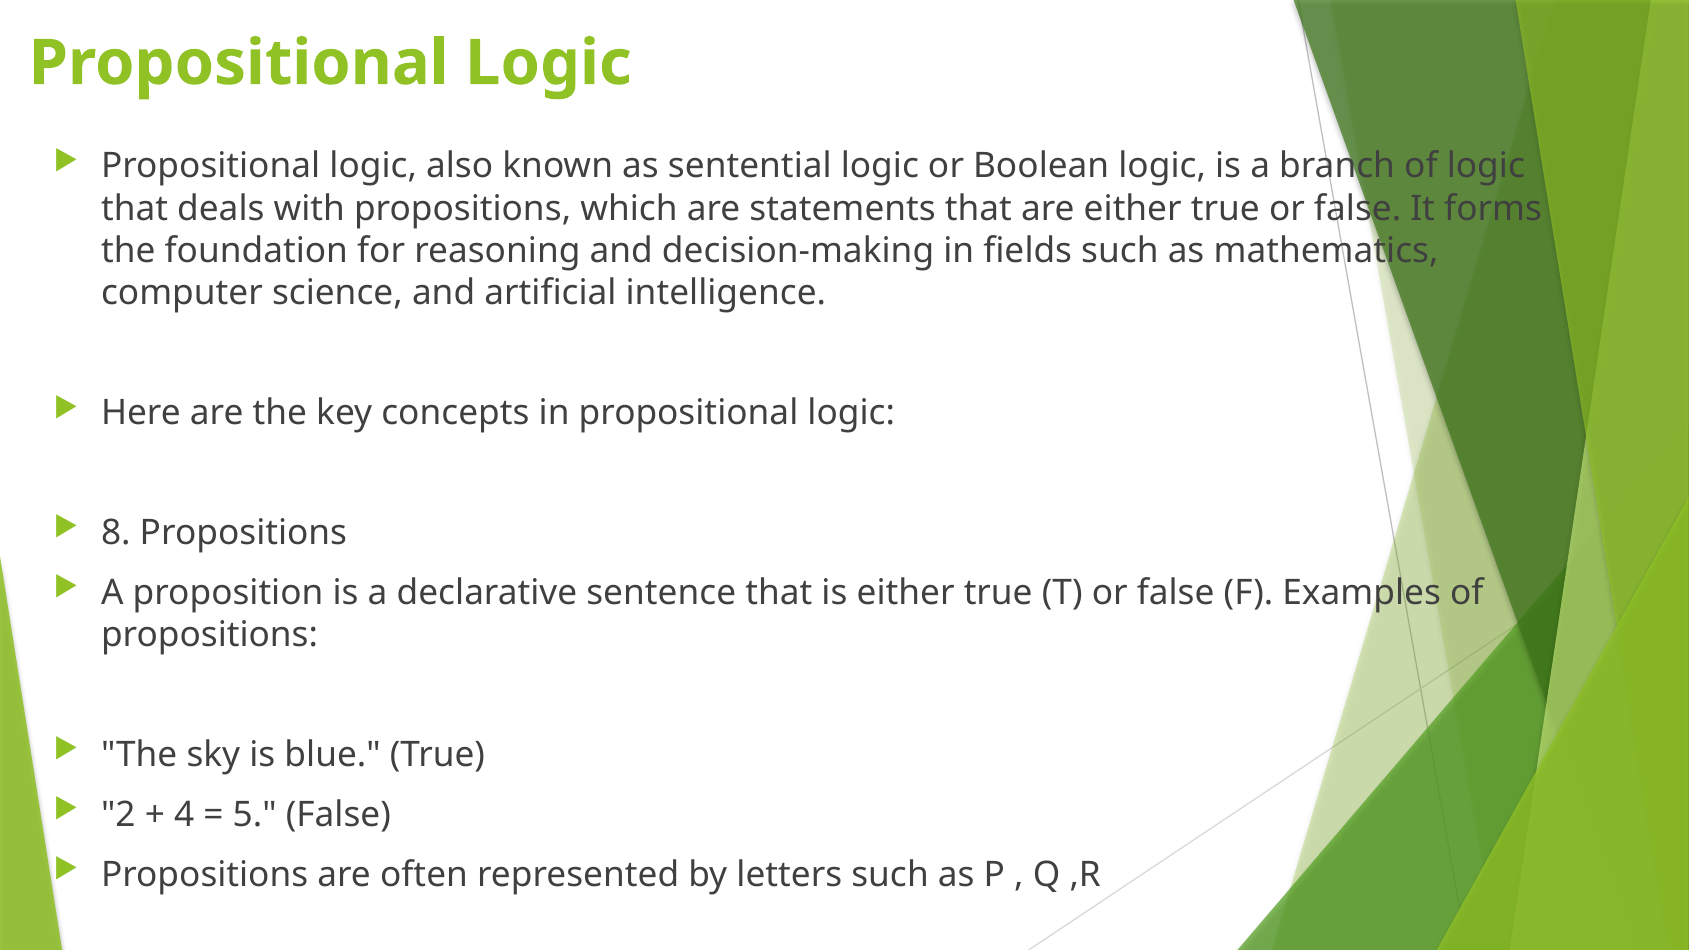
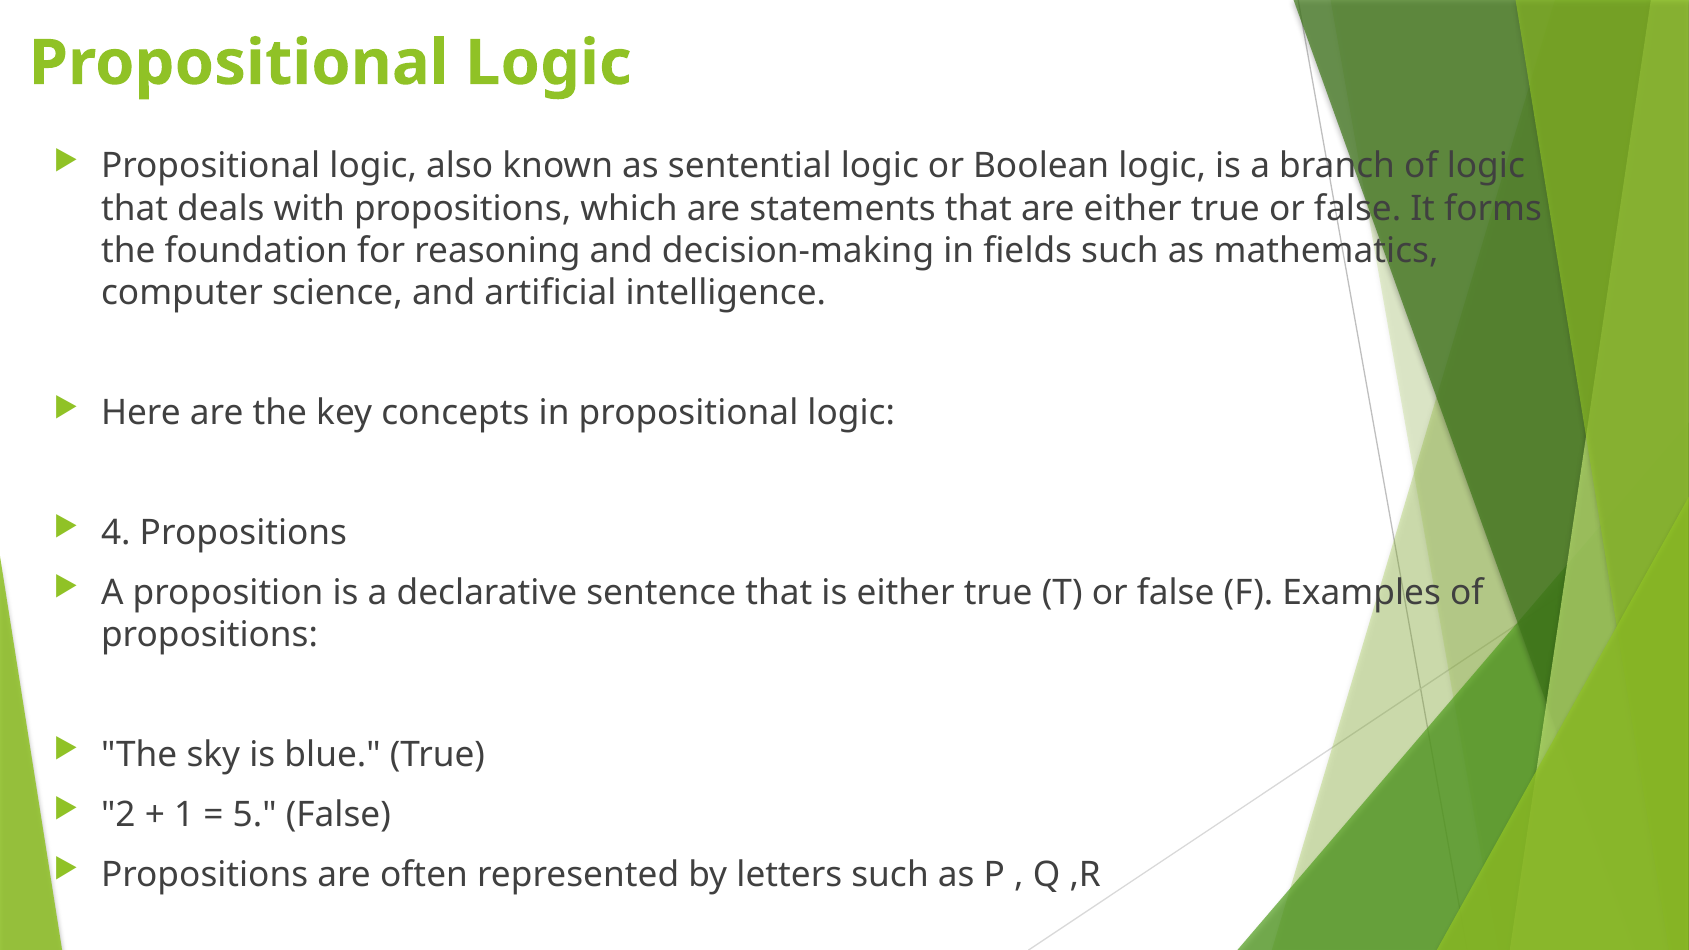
8: 8 -> 4
4: 4 -> 1
